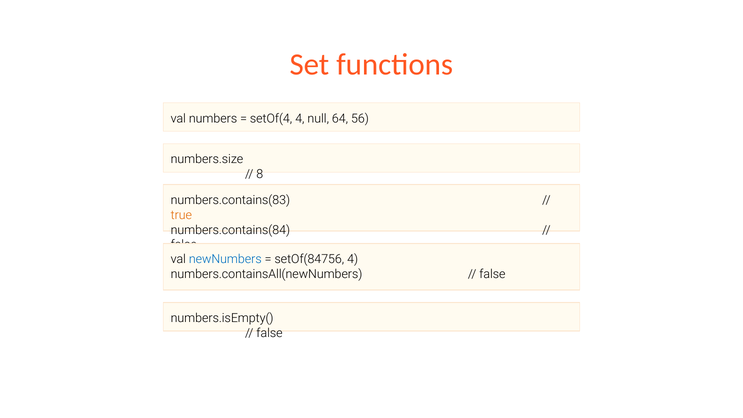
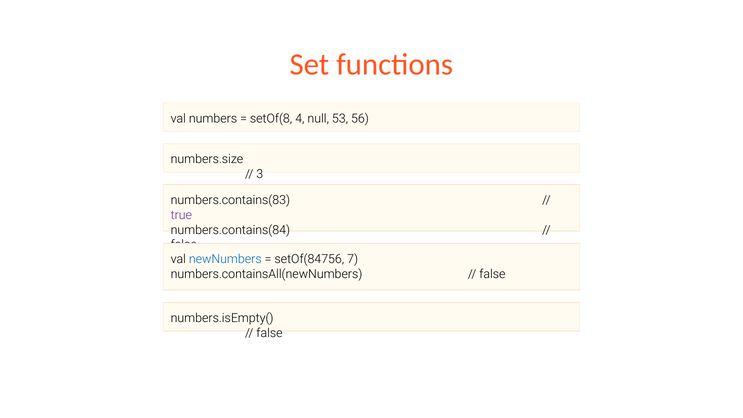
setOf(4: setOf(4 -> setOf(8
64: 64 -> 53
8: 8 -> 3
true colour: orange -> purple
setOf(84756 4: 4 -> 7
